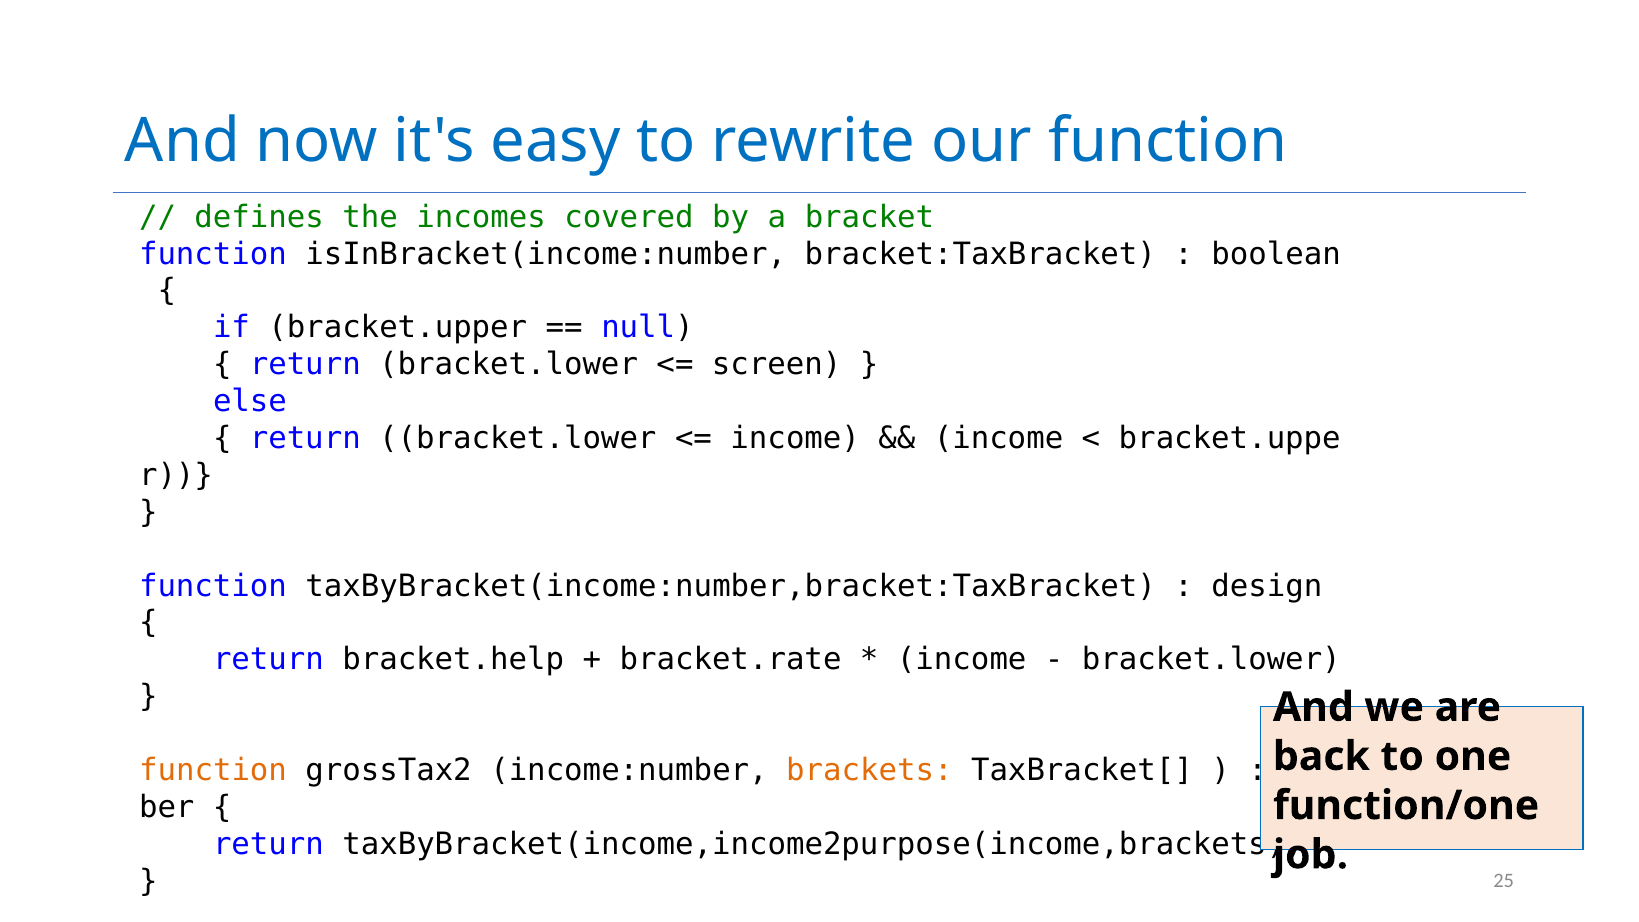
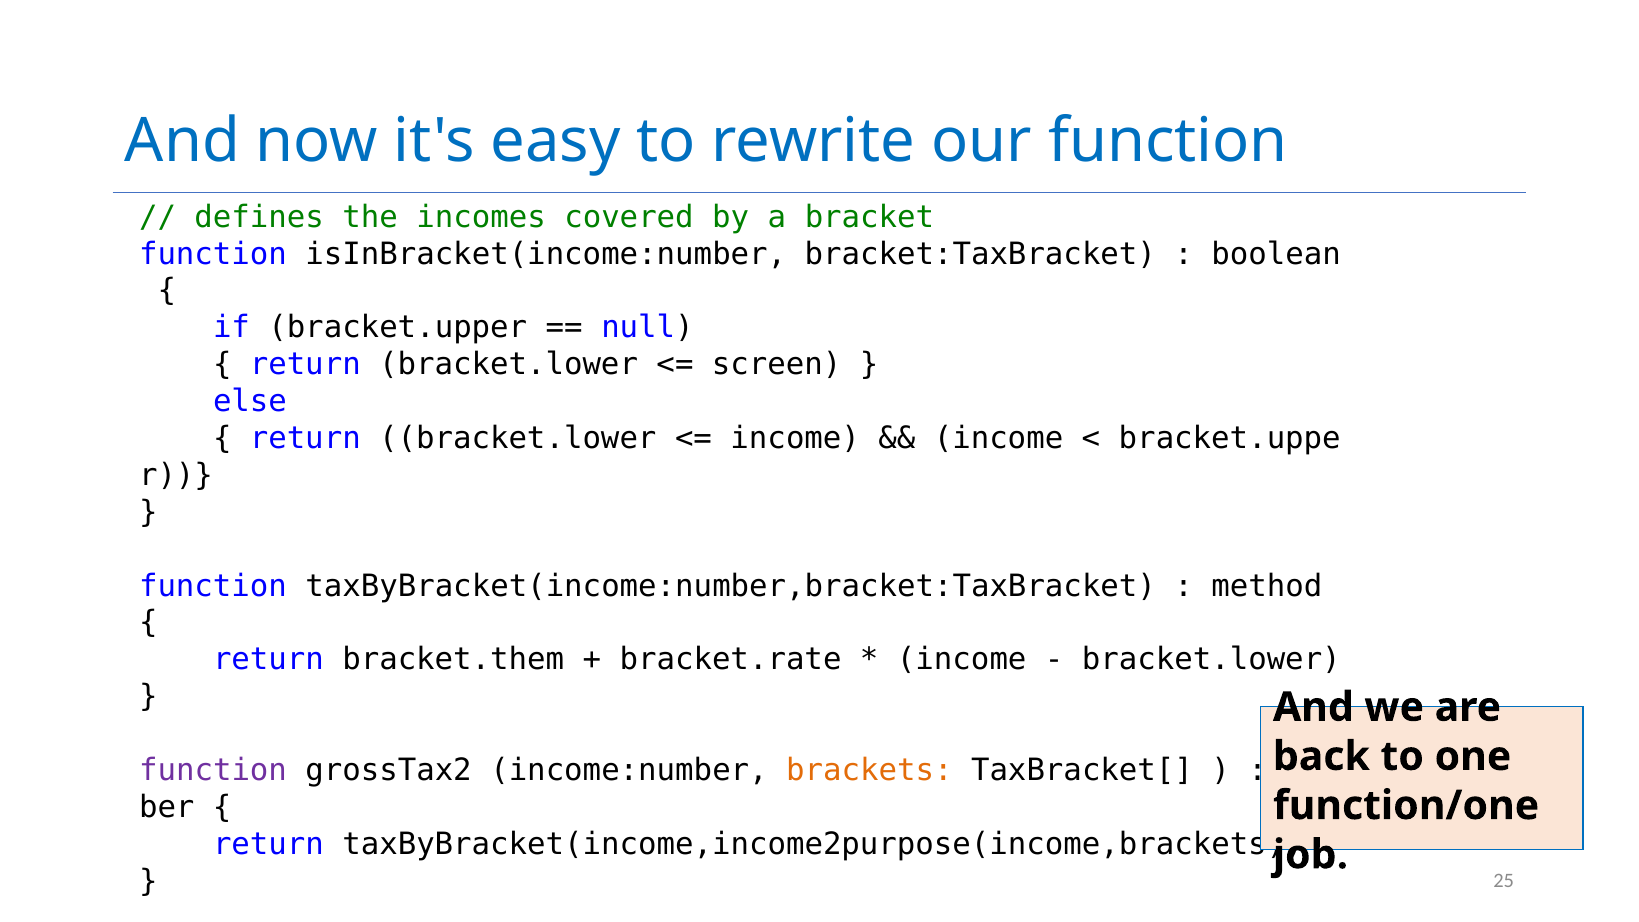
design: design -> method
bracket.help: bracket.help -> bracket.them
function at (213, 770) colour: orange -> purple
